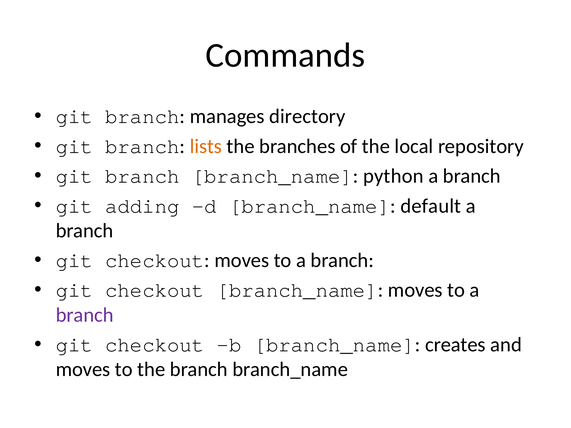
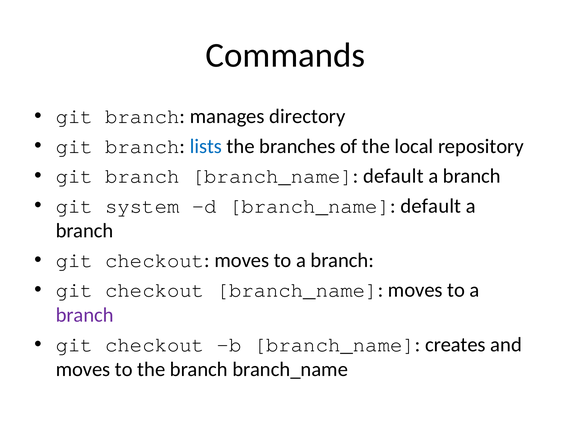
lists colour: orange -> blue
branch branch_name python: python -> default
adding: adding -> system
